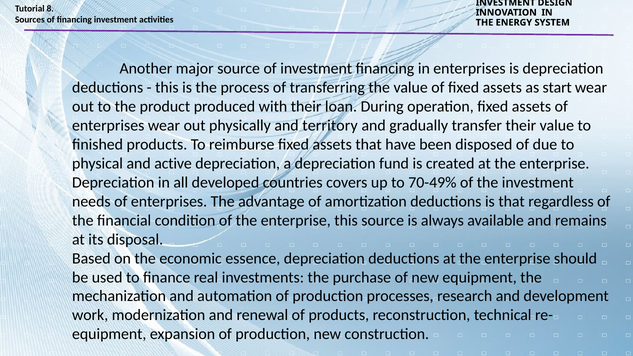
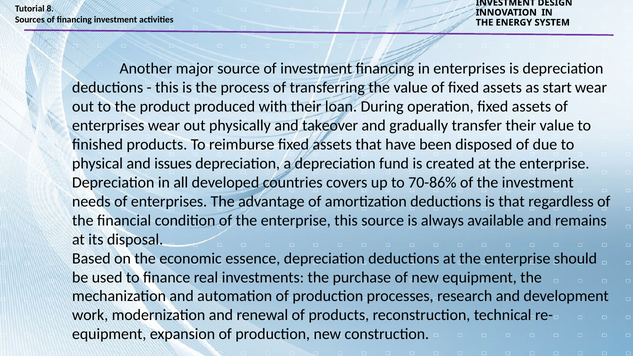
territory: territory -> takeover
active: active -> issues
70-49%: 70-49% -> 70-86%
